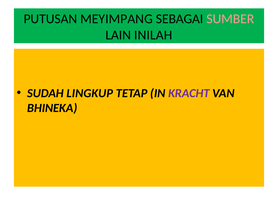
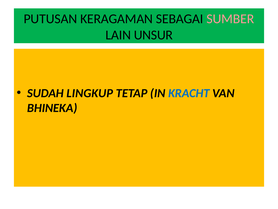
MEYIMPANG: MEYIMPANG -> KERAGAMAN
INILAH: INILAH -> UNSUR
KRACHT colour: purple -> blue
